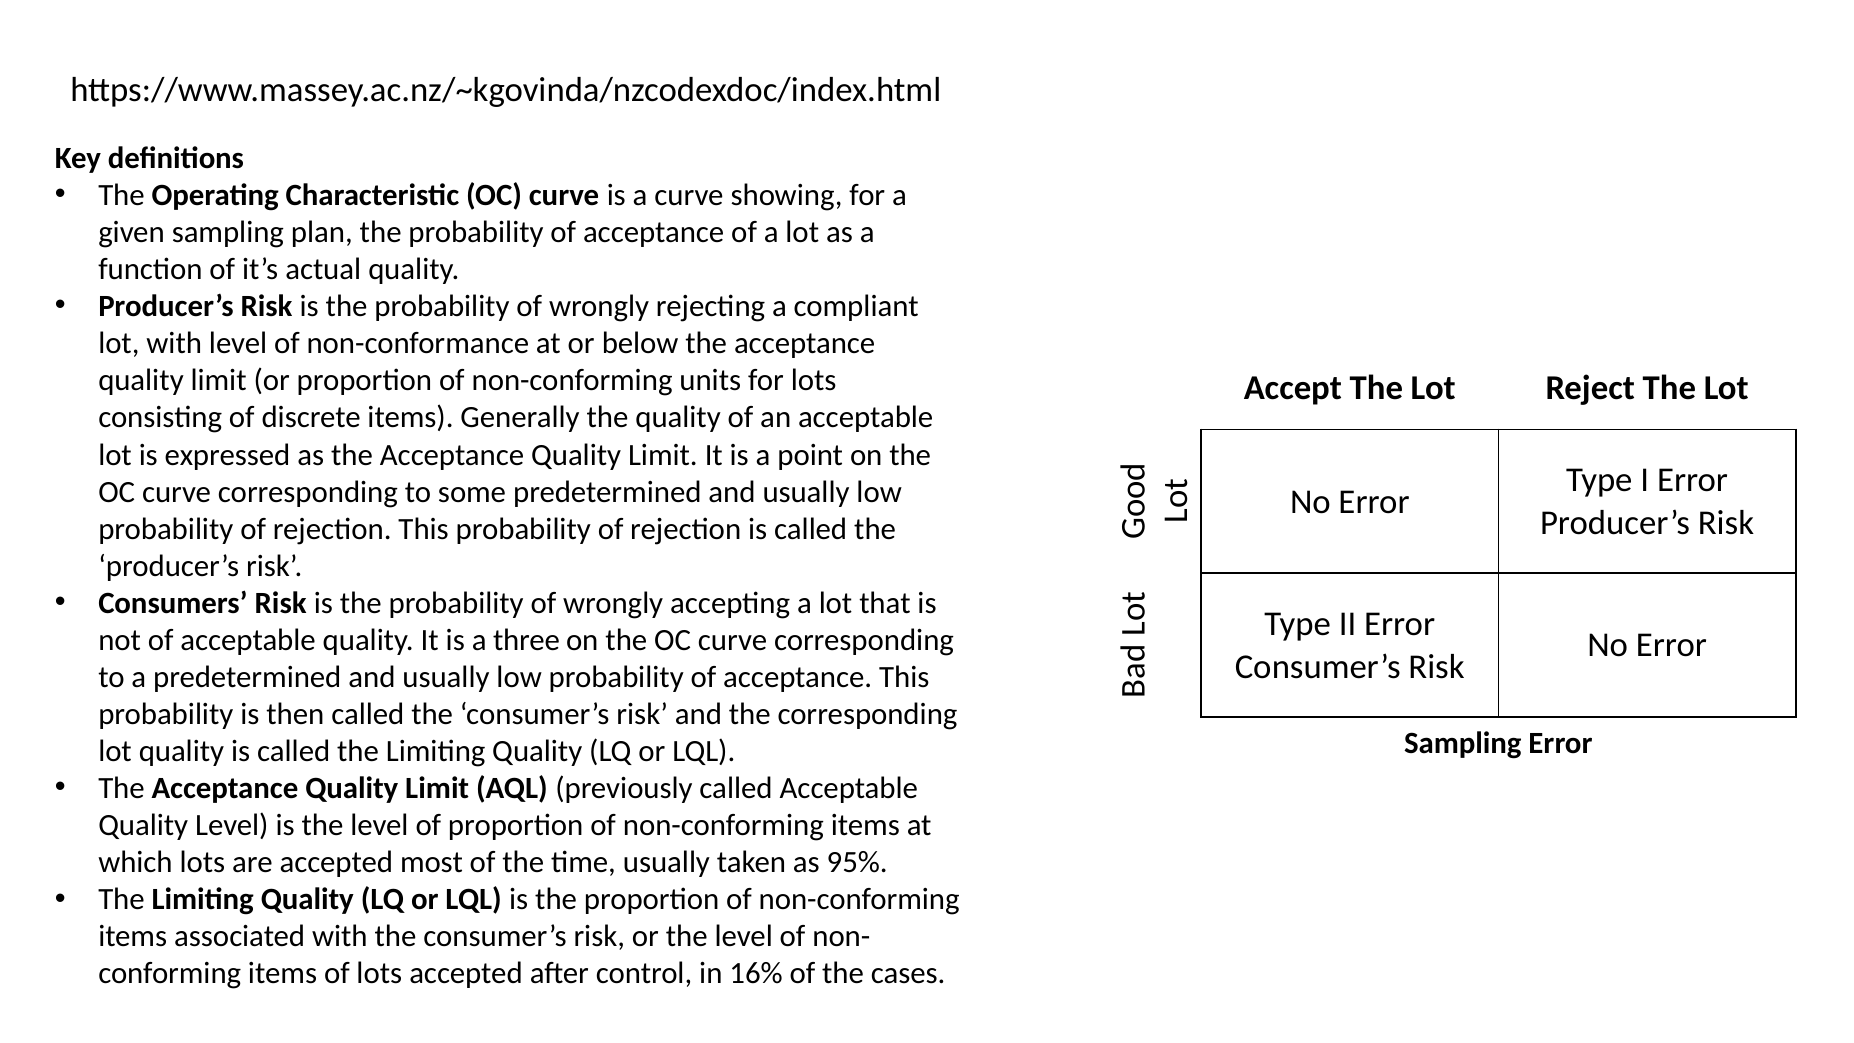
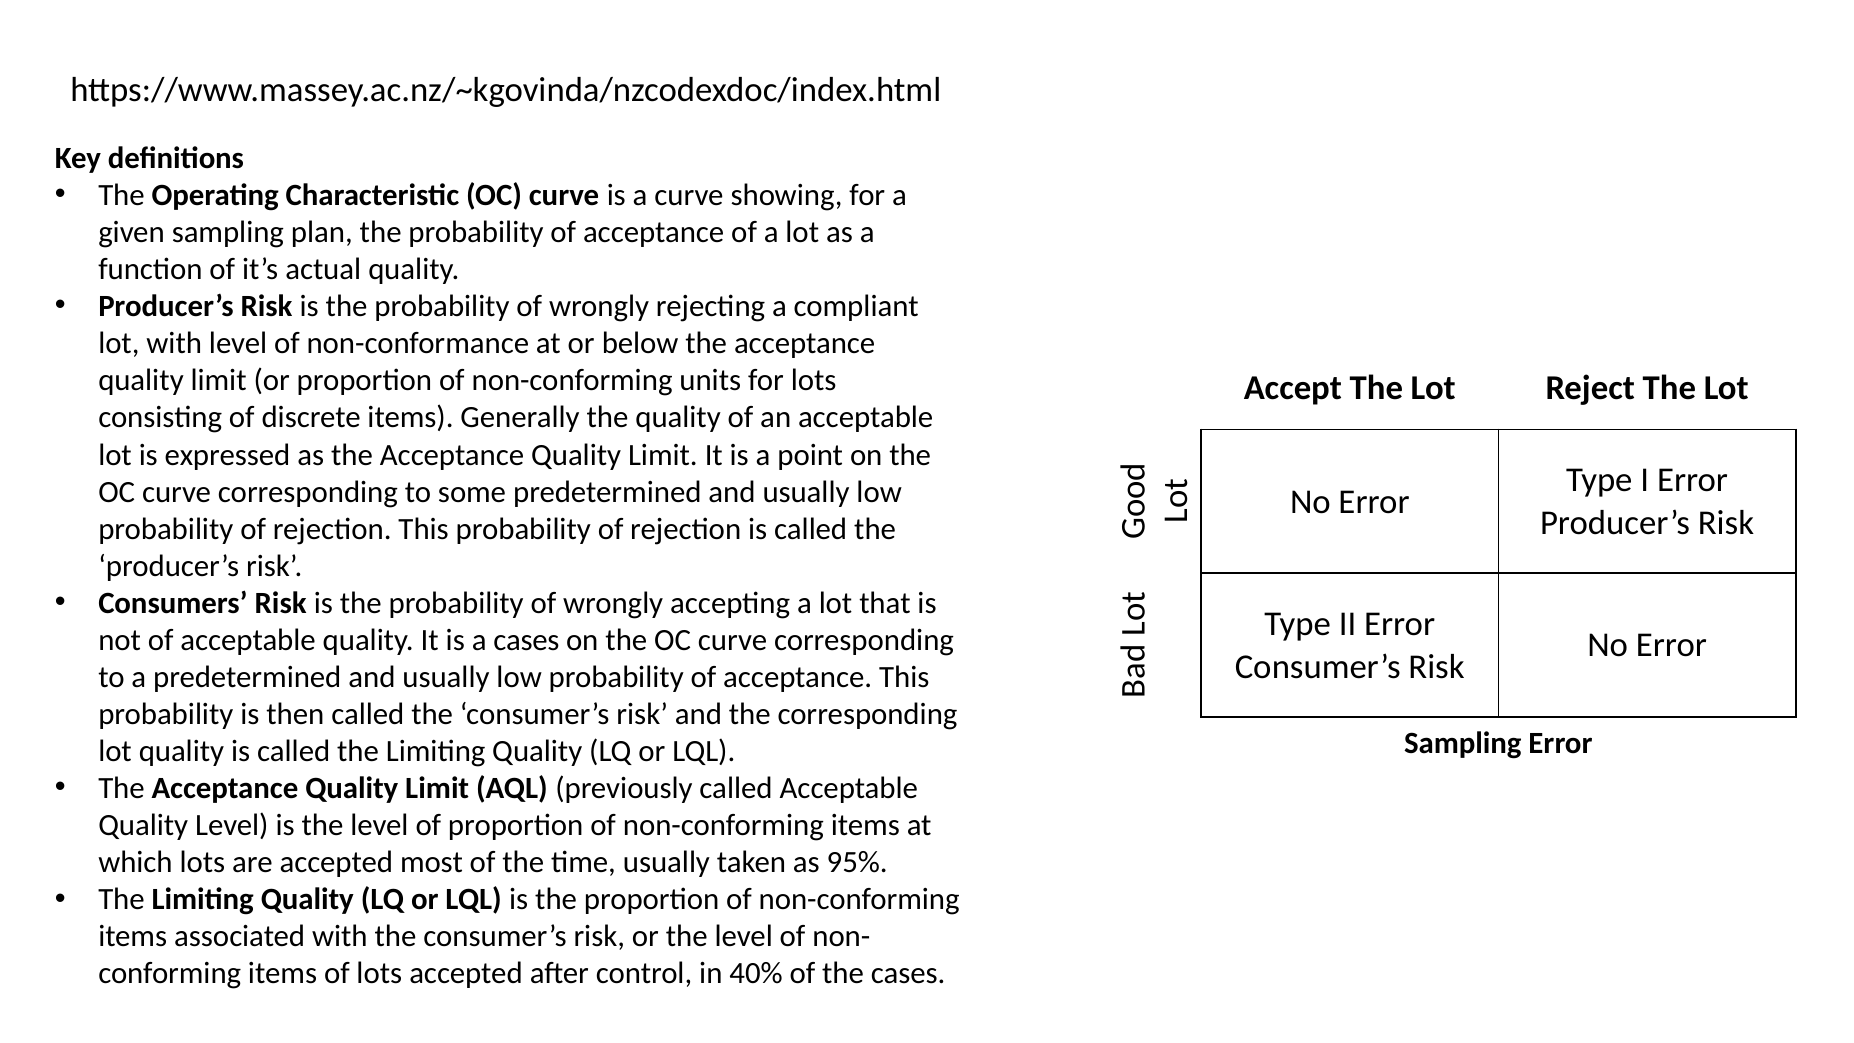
a three: three -> cases
16%: 16% -> 40%
